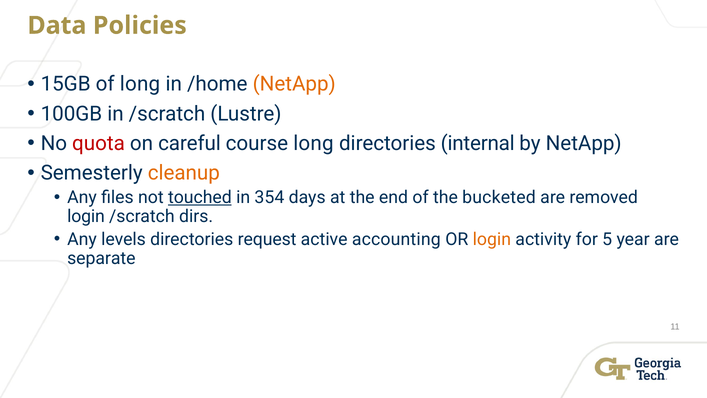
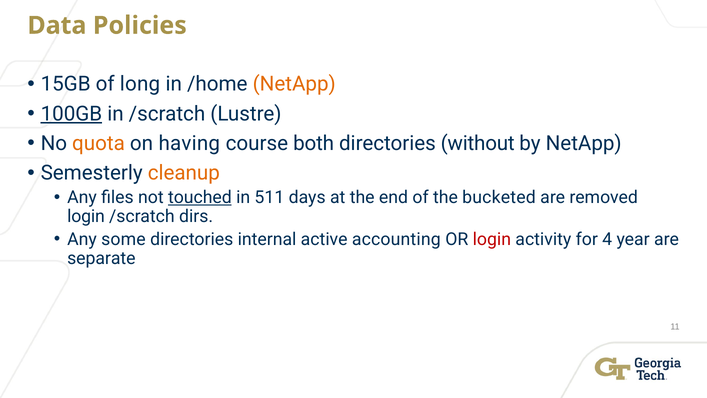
100GB underline: none -> present
quota colour: red -> orange
careful: careful -> having
course long: long -> both
internal: internal -> without
354: 354 -> 511
levels: levels -> some
request: request -> internal
login at (492, 239) colour: orange -> red
5: 5 -> 4
